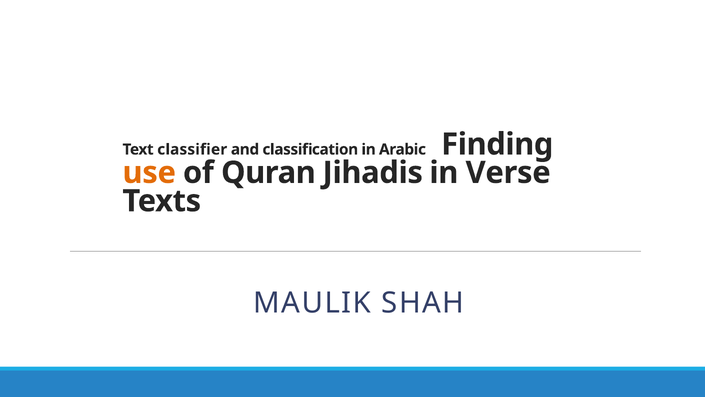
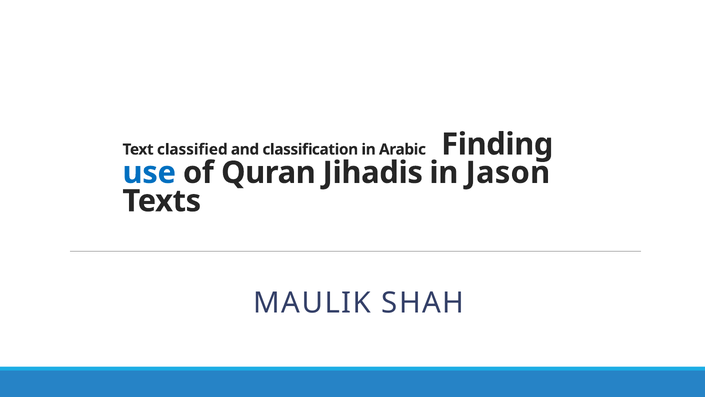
classifier: classifier -> classified
use colour: orange -> blue
Verse: Verse -> Jason
